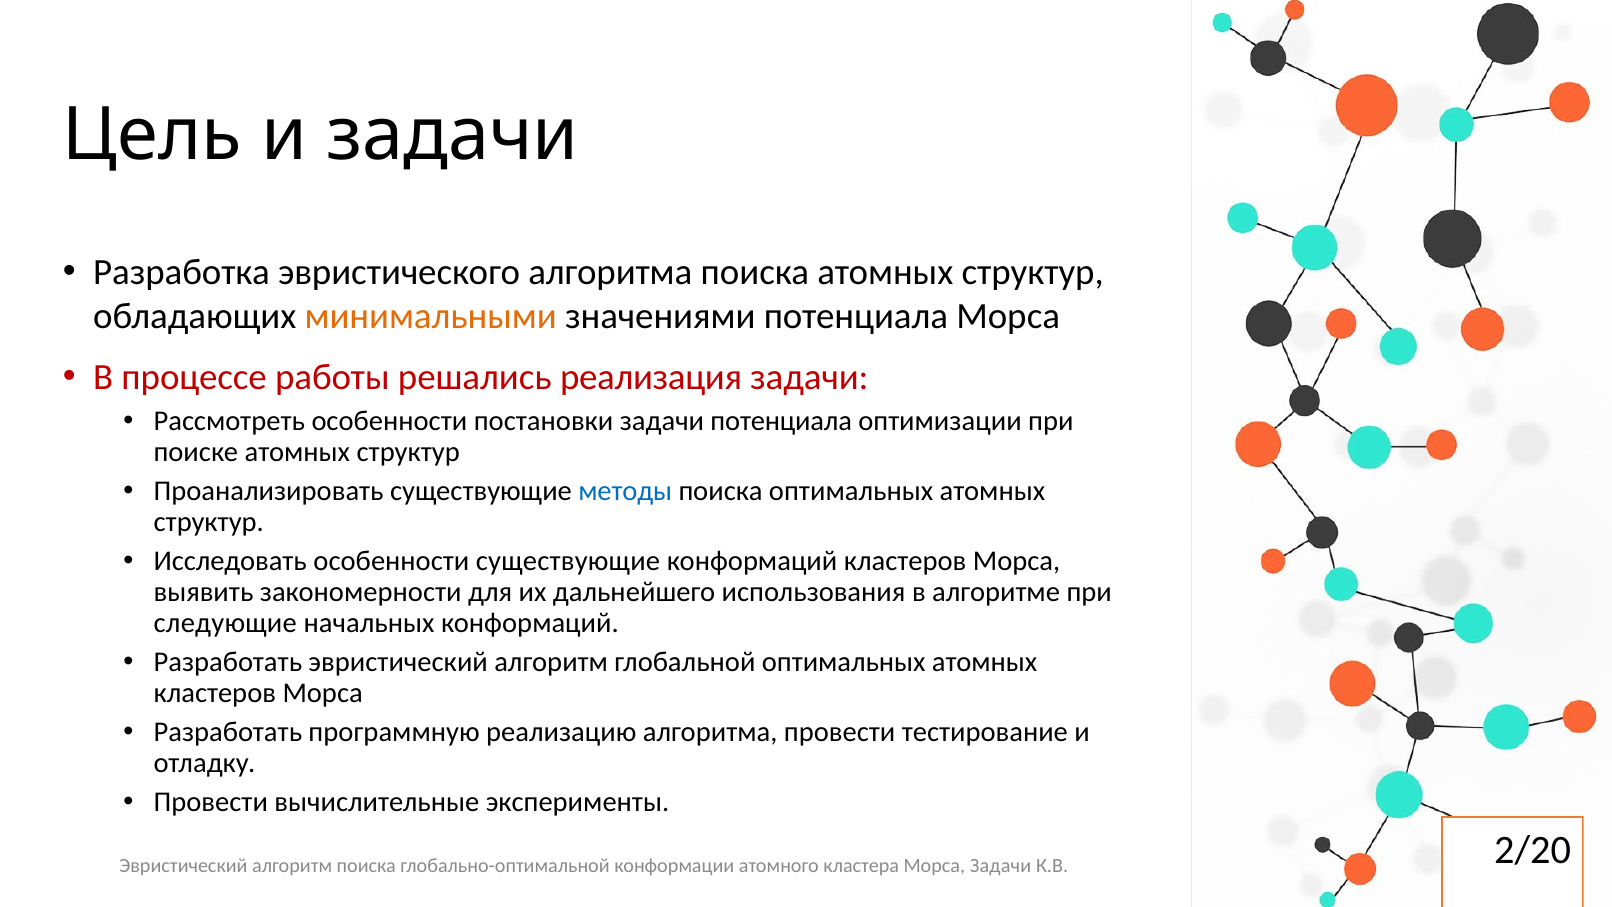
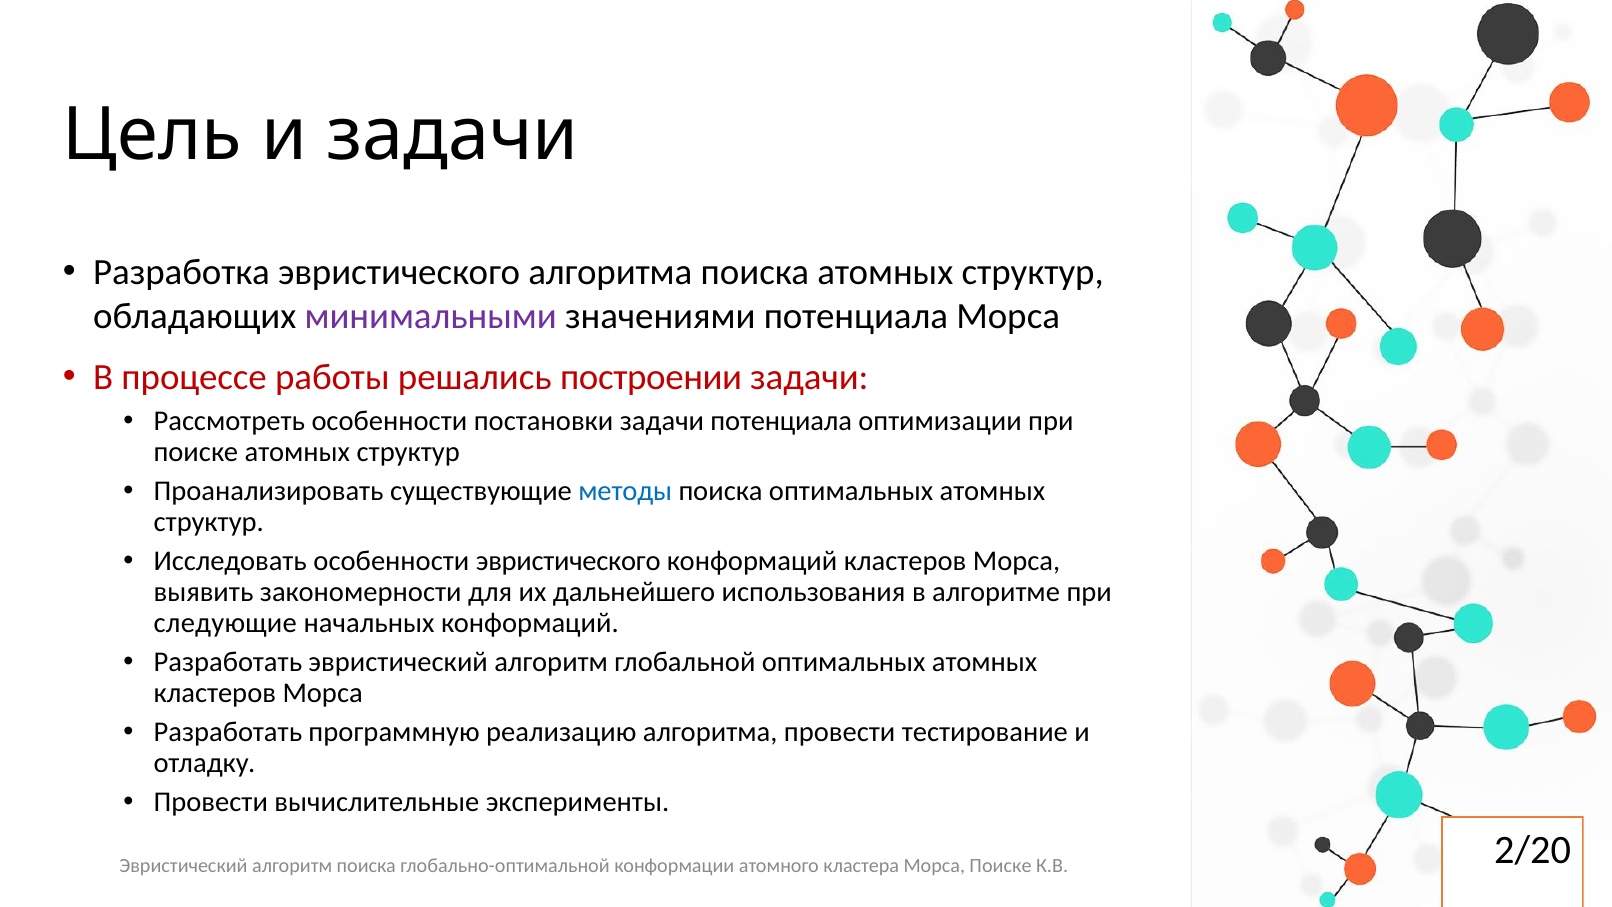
минимальными colour: orange -> purple
реализация: реализация -> построении
особенности существующие: существующие -> эвристического
Морса Задачи: Задачи -> Поиске
